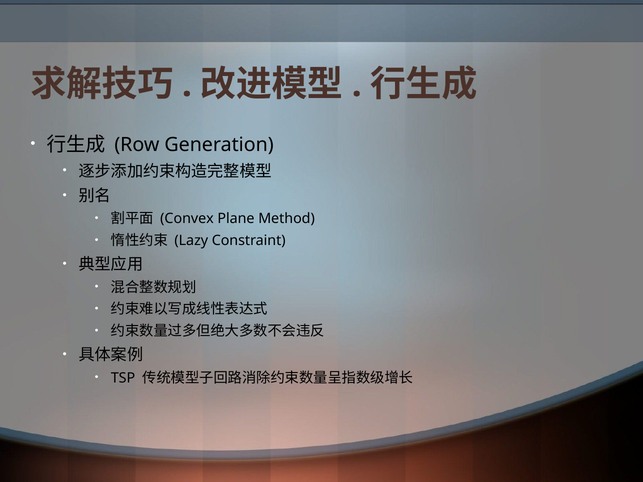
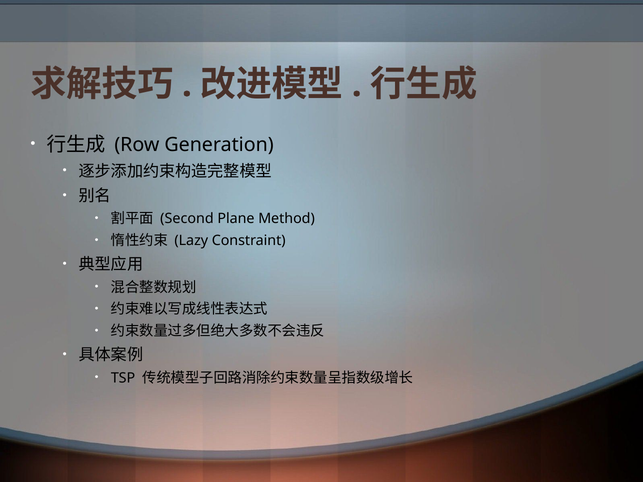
Convex: Convex -> Second
